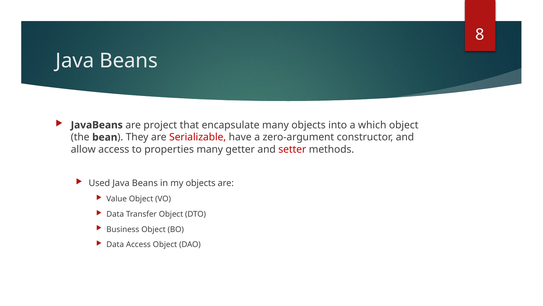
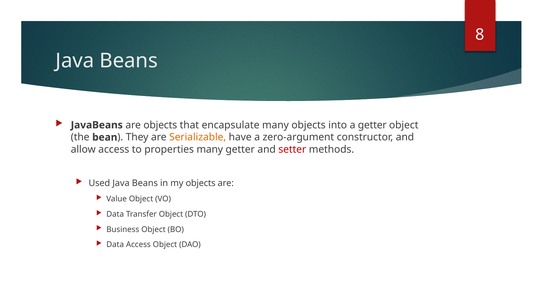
are project: project -> objects
a which: which -> getter
Serializable colour: red -> orange
